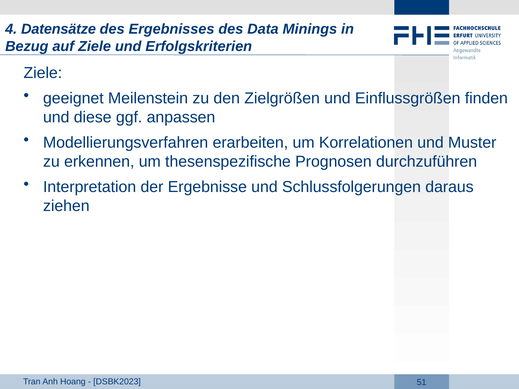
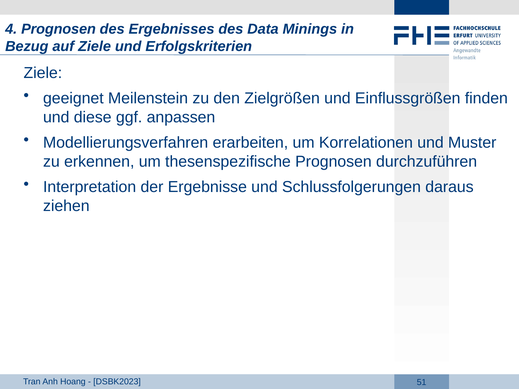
4 Datensätze: Datensätze -> Prognosen
